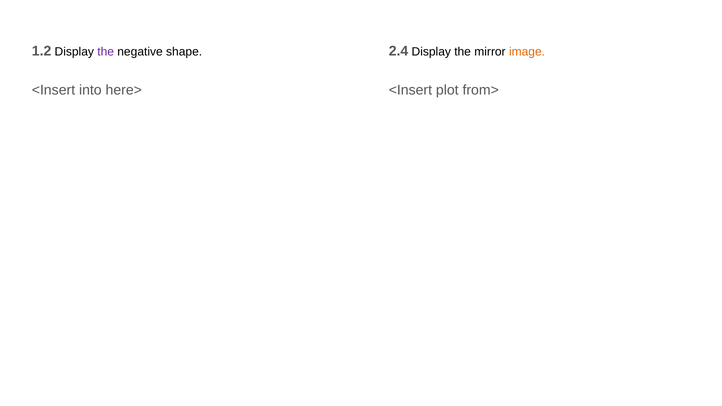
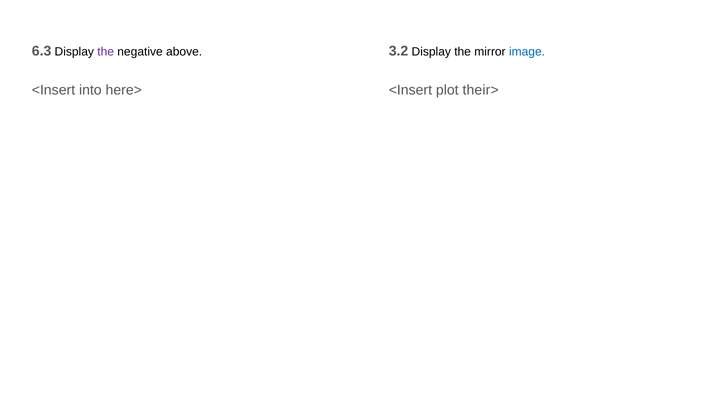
1.2: 1.2 -> 6.3
shape: shape -> above
2.4: 2.4 -> 3.2
image colour: orange -> blue
from>: from> -> their>
